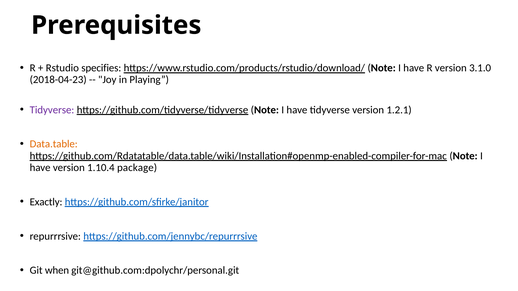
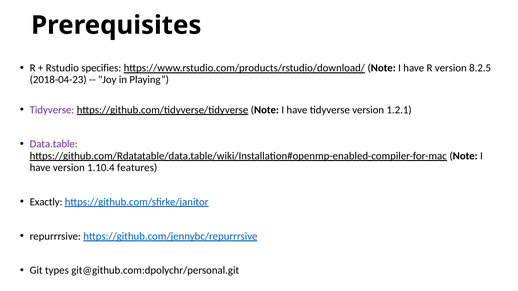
3.1.0: 3.1.0 -> 8.2.5
Data.table colour: orange -> purple
package: package -> features
when: when -> types
